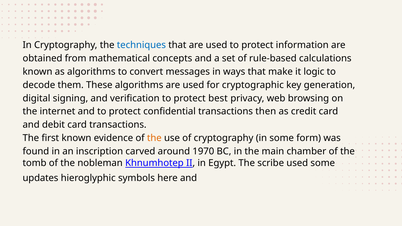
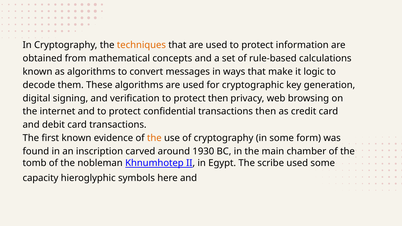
techniques colour: blue -> orange
protect best: best -> then
1970: 1970 -> 1930
updates: updates -> capacity
